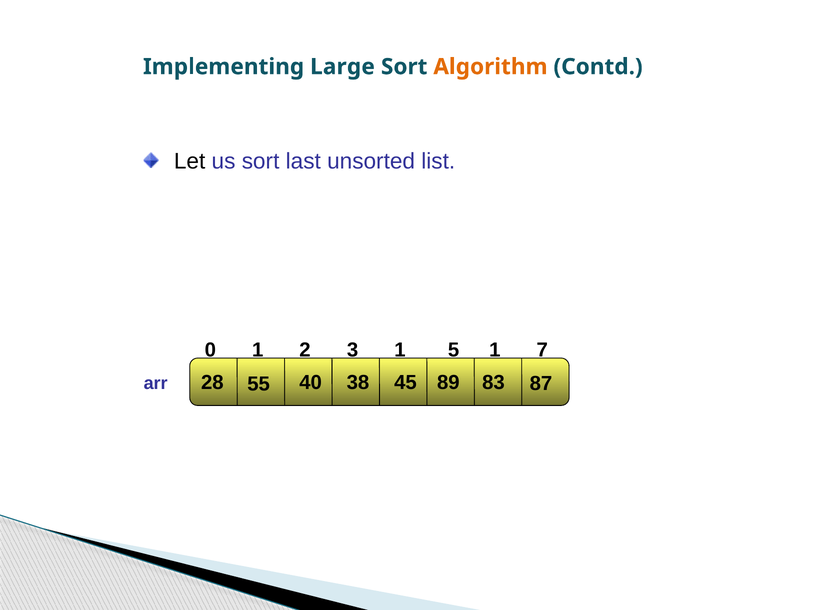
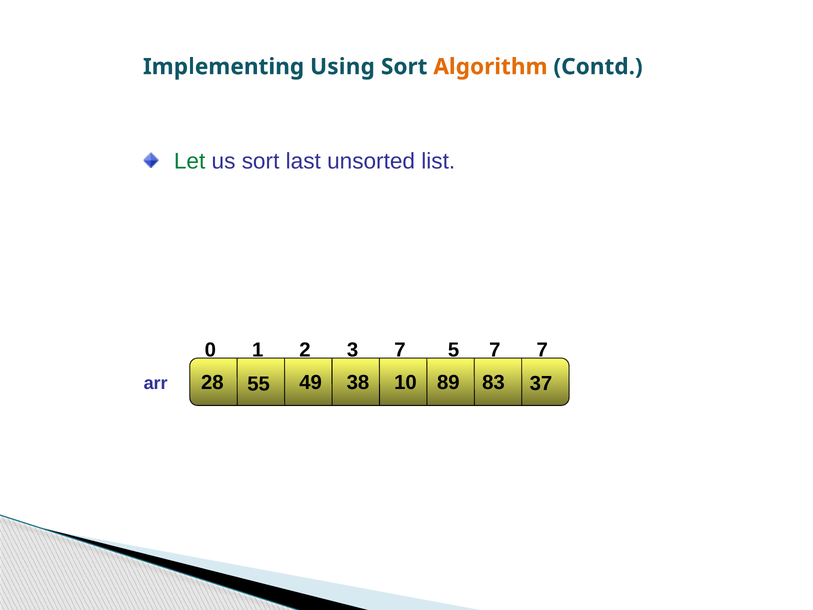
Large: Large -> Using
Let colour: black -> green
5 1: 1 -> 7
0 1: 1 -> 7
45: 45 -> 10
87: 87 -> 37
40: 40 -> 49
